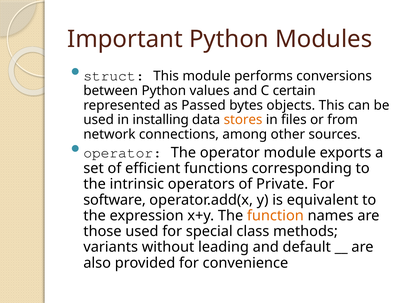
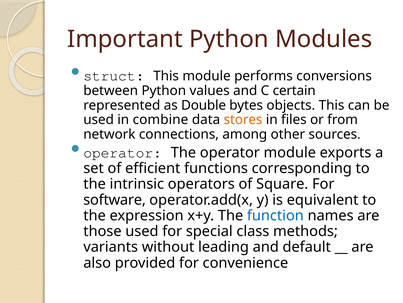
Passed: Passed -> Double
installing: installing -> combine
Private: Private -> Square
function colour: orange -> blue
